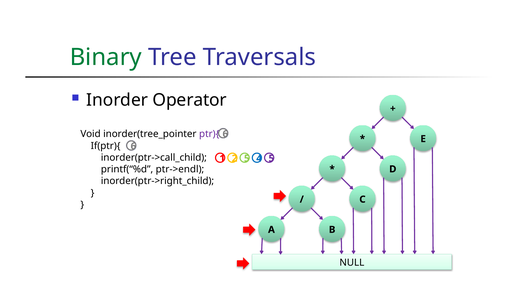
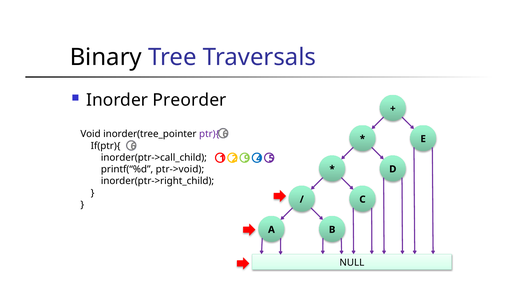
Binary colour: green -> black
Operator: Operator -> Preorder
2 5: 5 -> 9
ptr->endl: ptr->endl -> ptr->void
